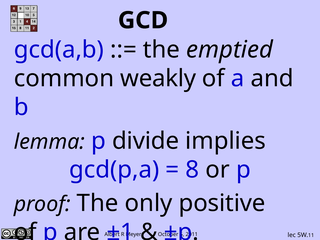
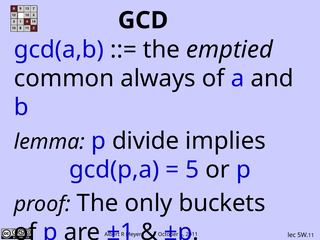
weakly: weakly -> always
8 at (192, 170): 8 -> 5
positive: positive -> buckets
